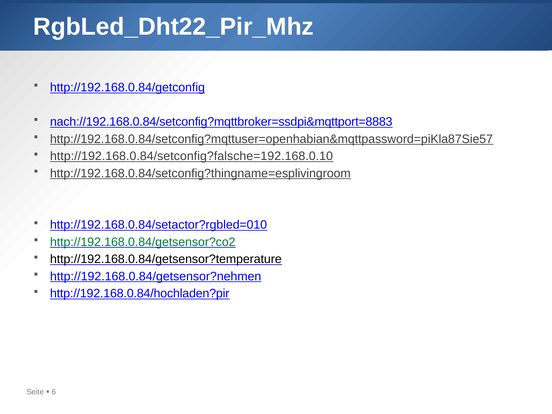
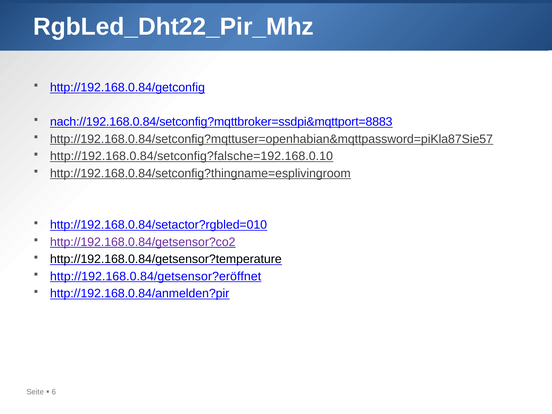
http://192.168.0.84/getsensor?co2 colour: green -> purple
http://192.168.0.84/getsensor?nehmen: http://192.168.0.84/getsensor?nehmen -> http://192.168.0.84/getsensor?eröffnet
http://192.168.0.84/hochladen?pir: http://192.168.0.84/hochladen?pir -> http://192.168.0.84/anmelden?pir
